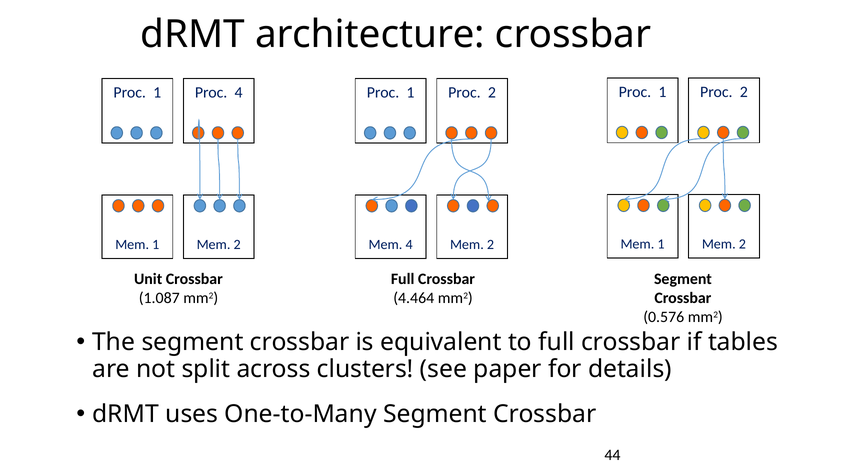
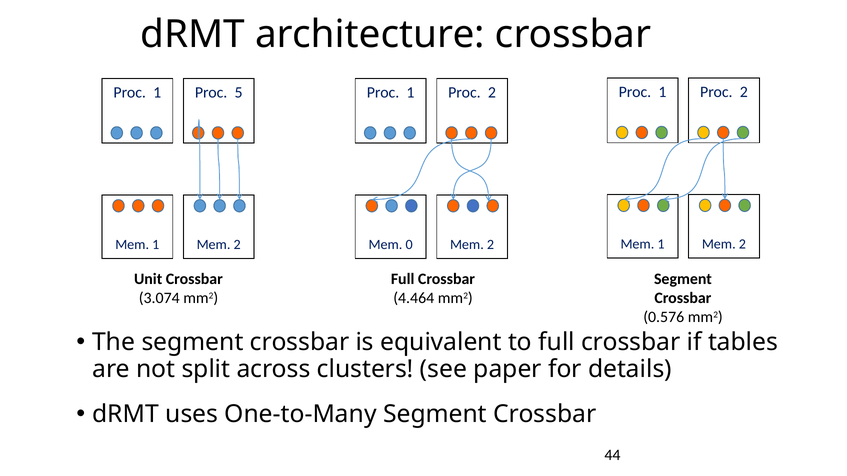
Proc 4: 4 -> 5
Mem 4: 4 -> 0
1.087: 1.087 -> 3.074
